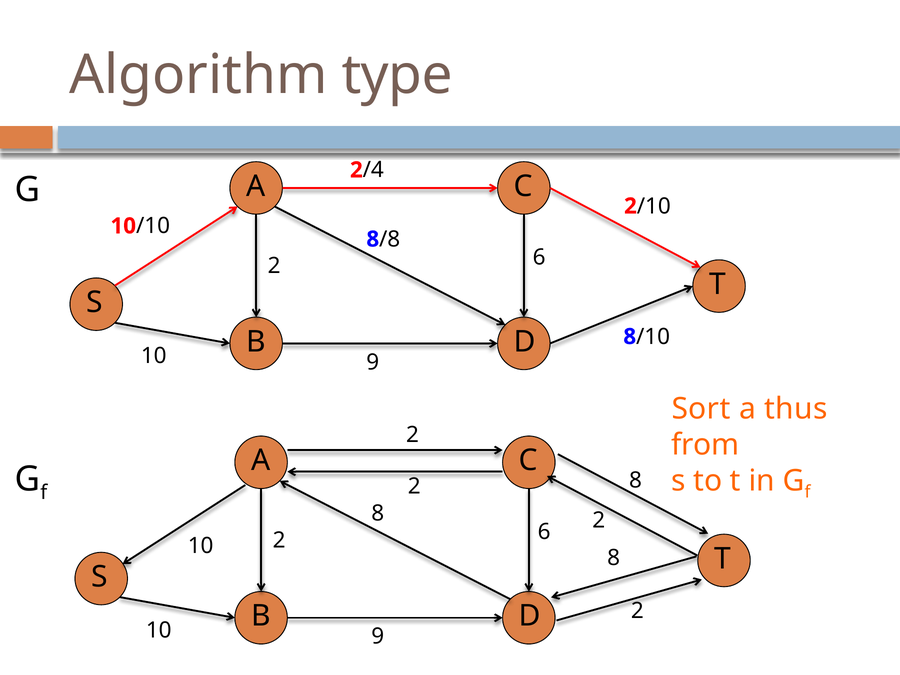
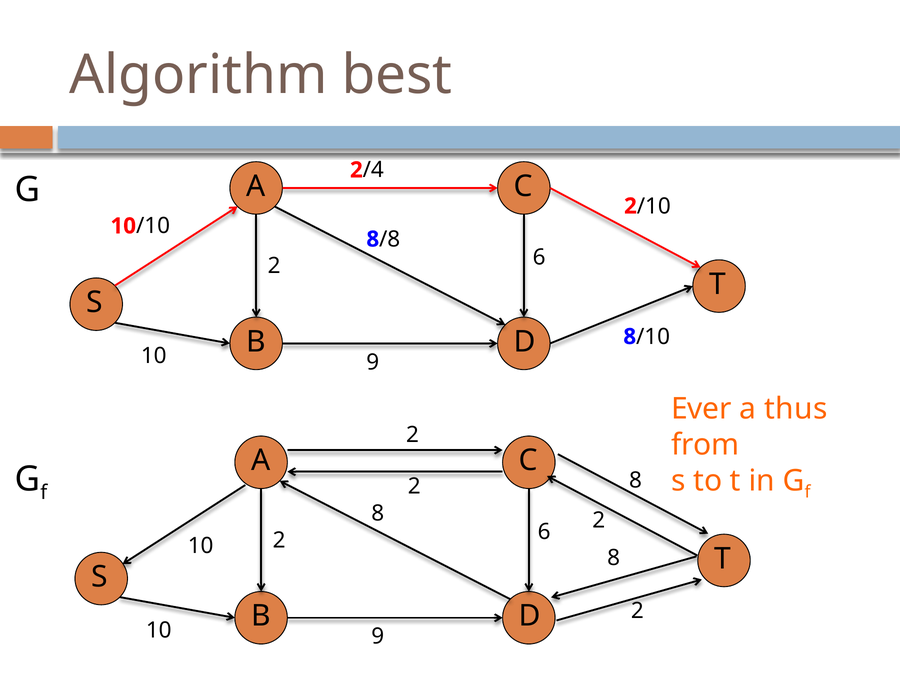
type: type -> best
Sort: Sort -> Ever
